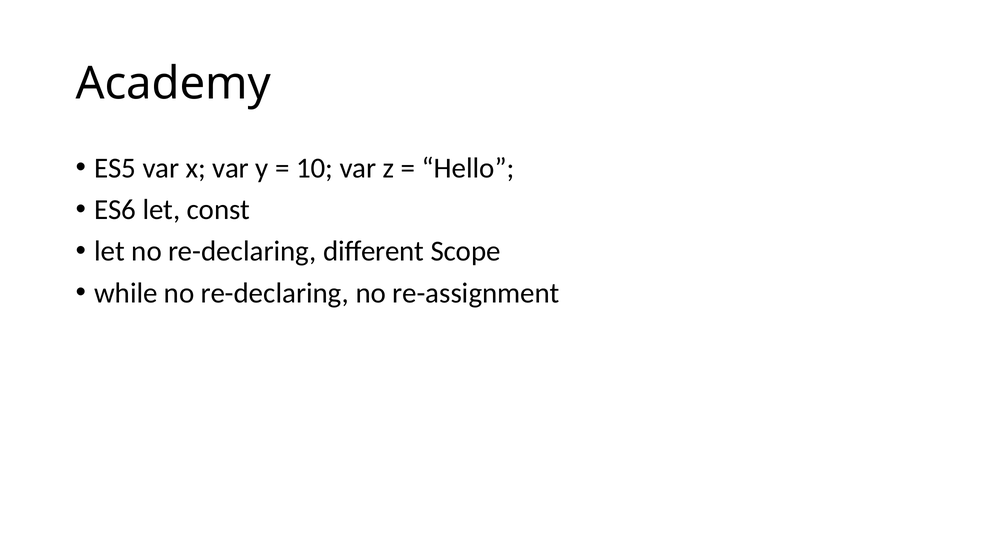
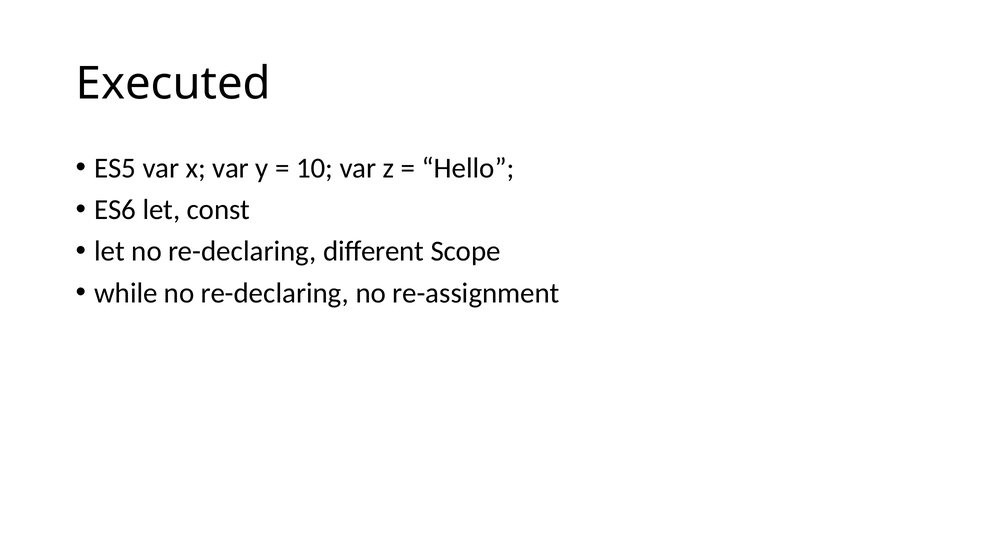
Academy: Academy -> Executed
